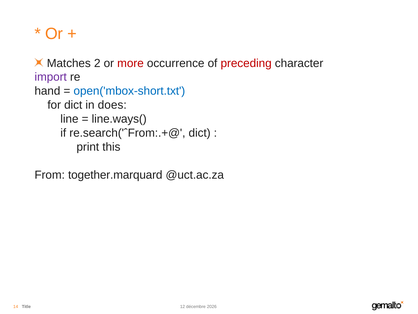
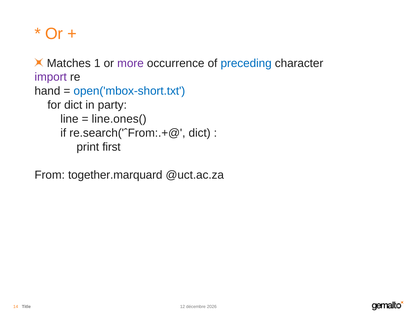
2: 2 -> 1
more colour: red -> purple
preceding colour: red -> blue
does: does -> party
line.ways(: line.ways( -> line.ones(
this: this -> first
